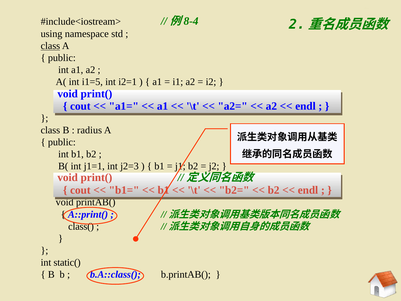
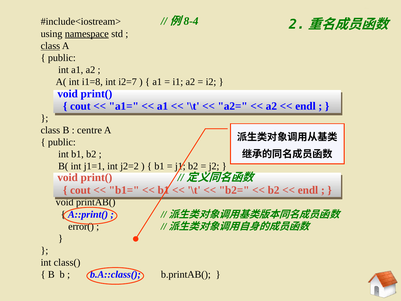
namespace underline: none -> present
i1=5: i1=5 -> i1=8
i2=1: i2=1 -> i2=7
radius: radius -> centre
j2=3: j2=3 -> j2=2
class(: class( -> error(
static(: static( -> class(
